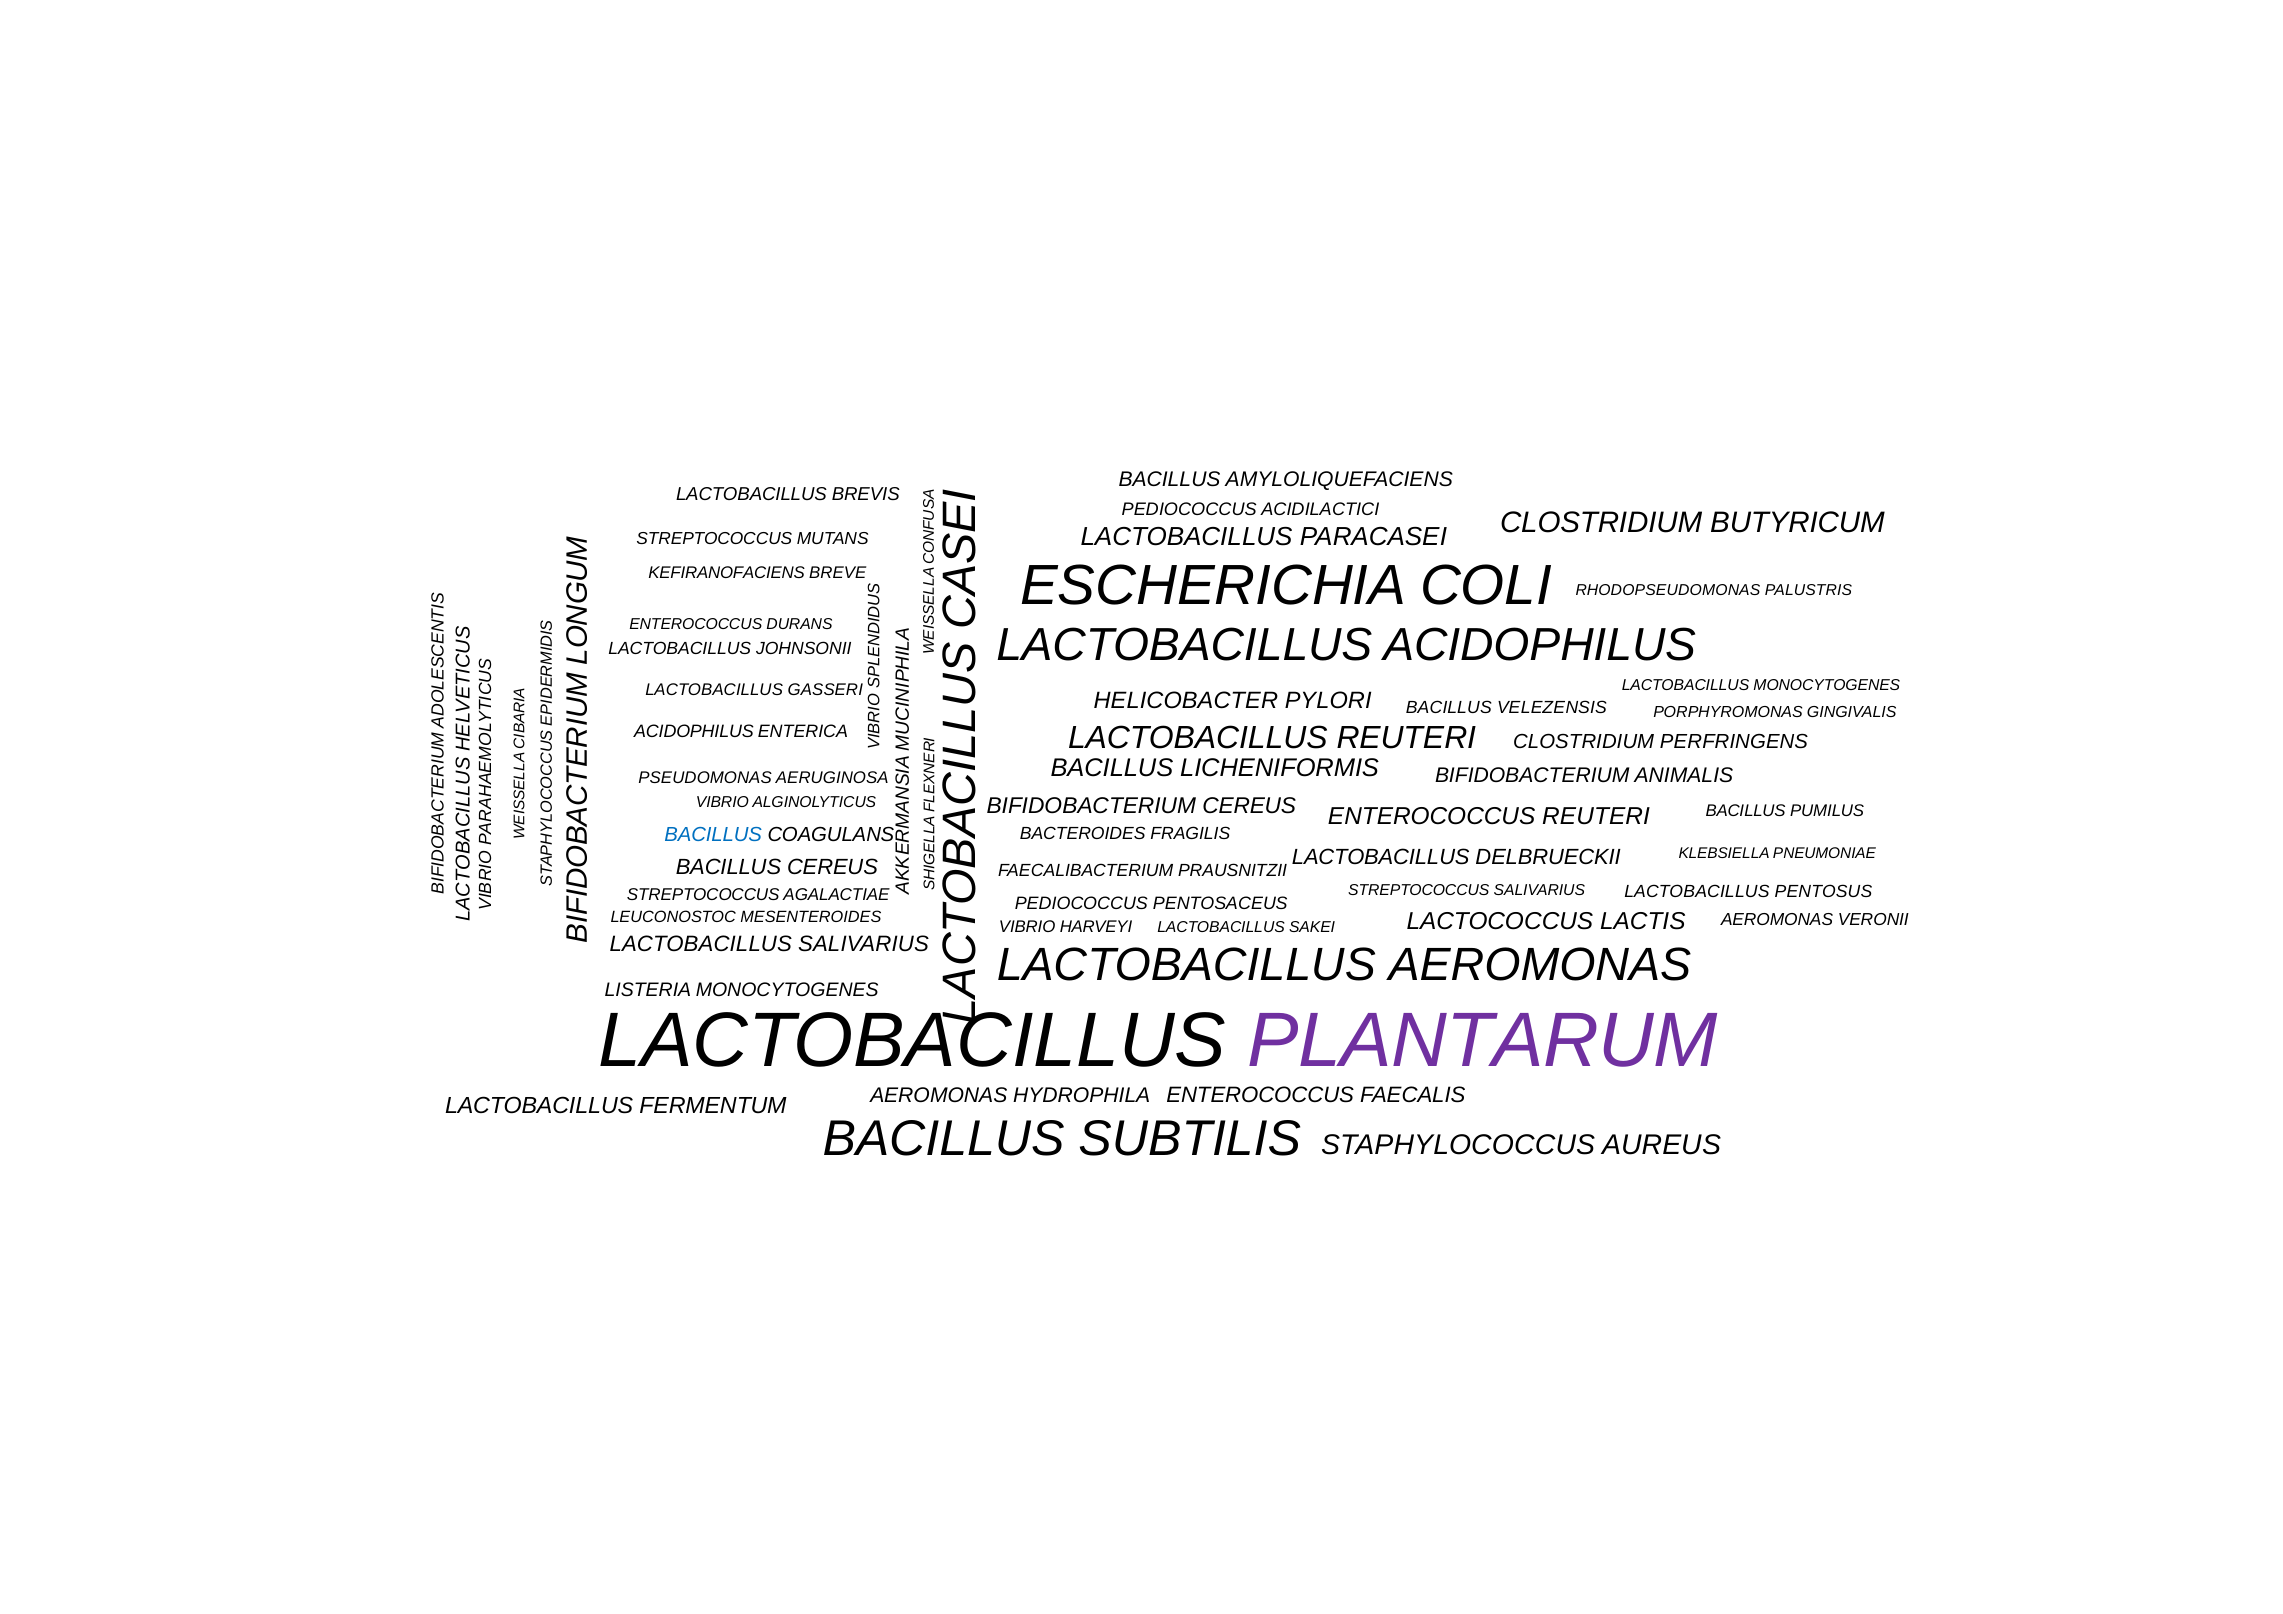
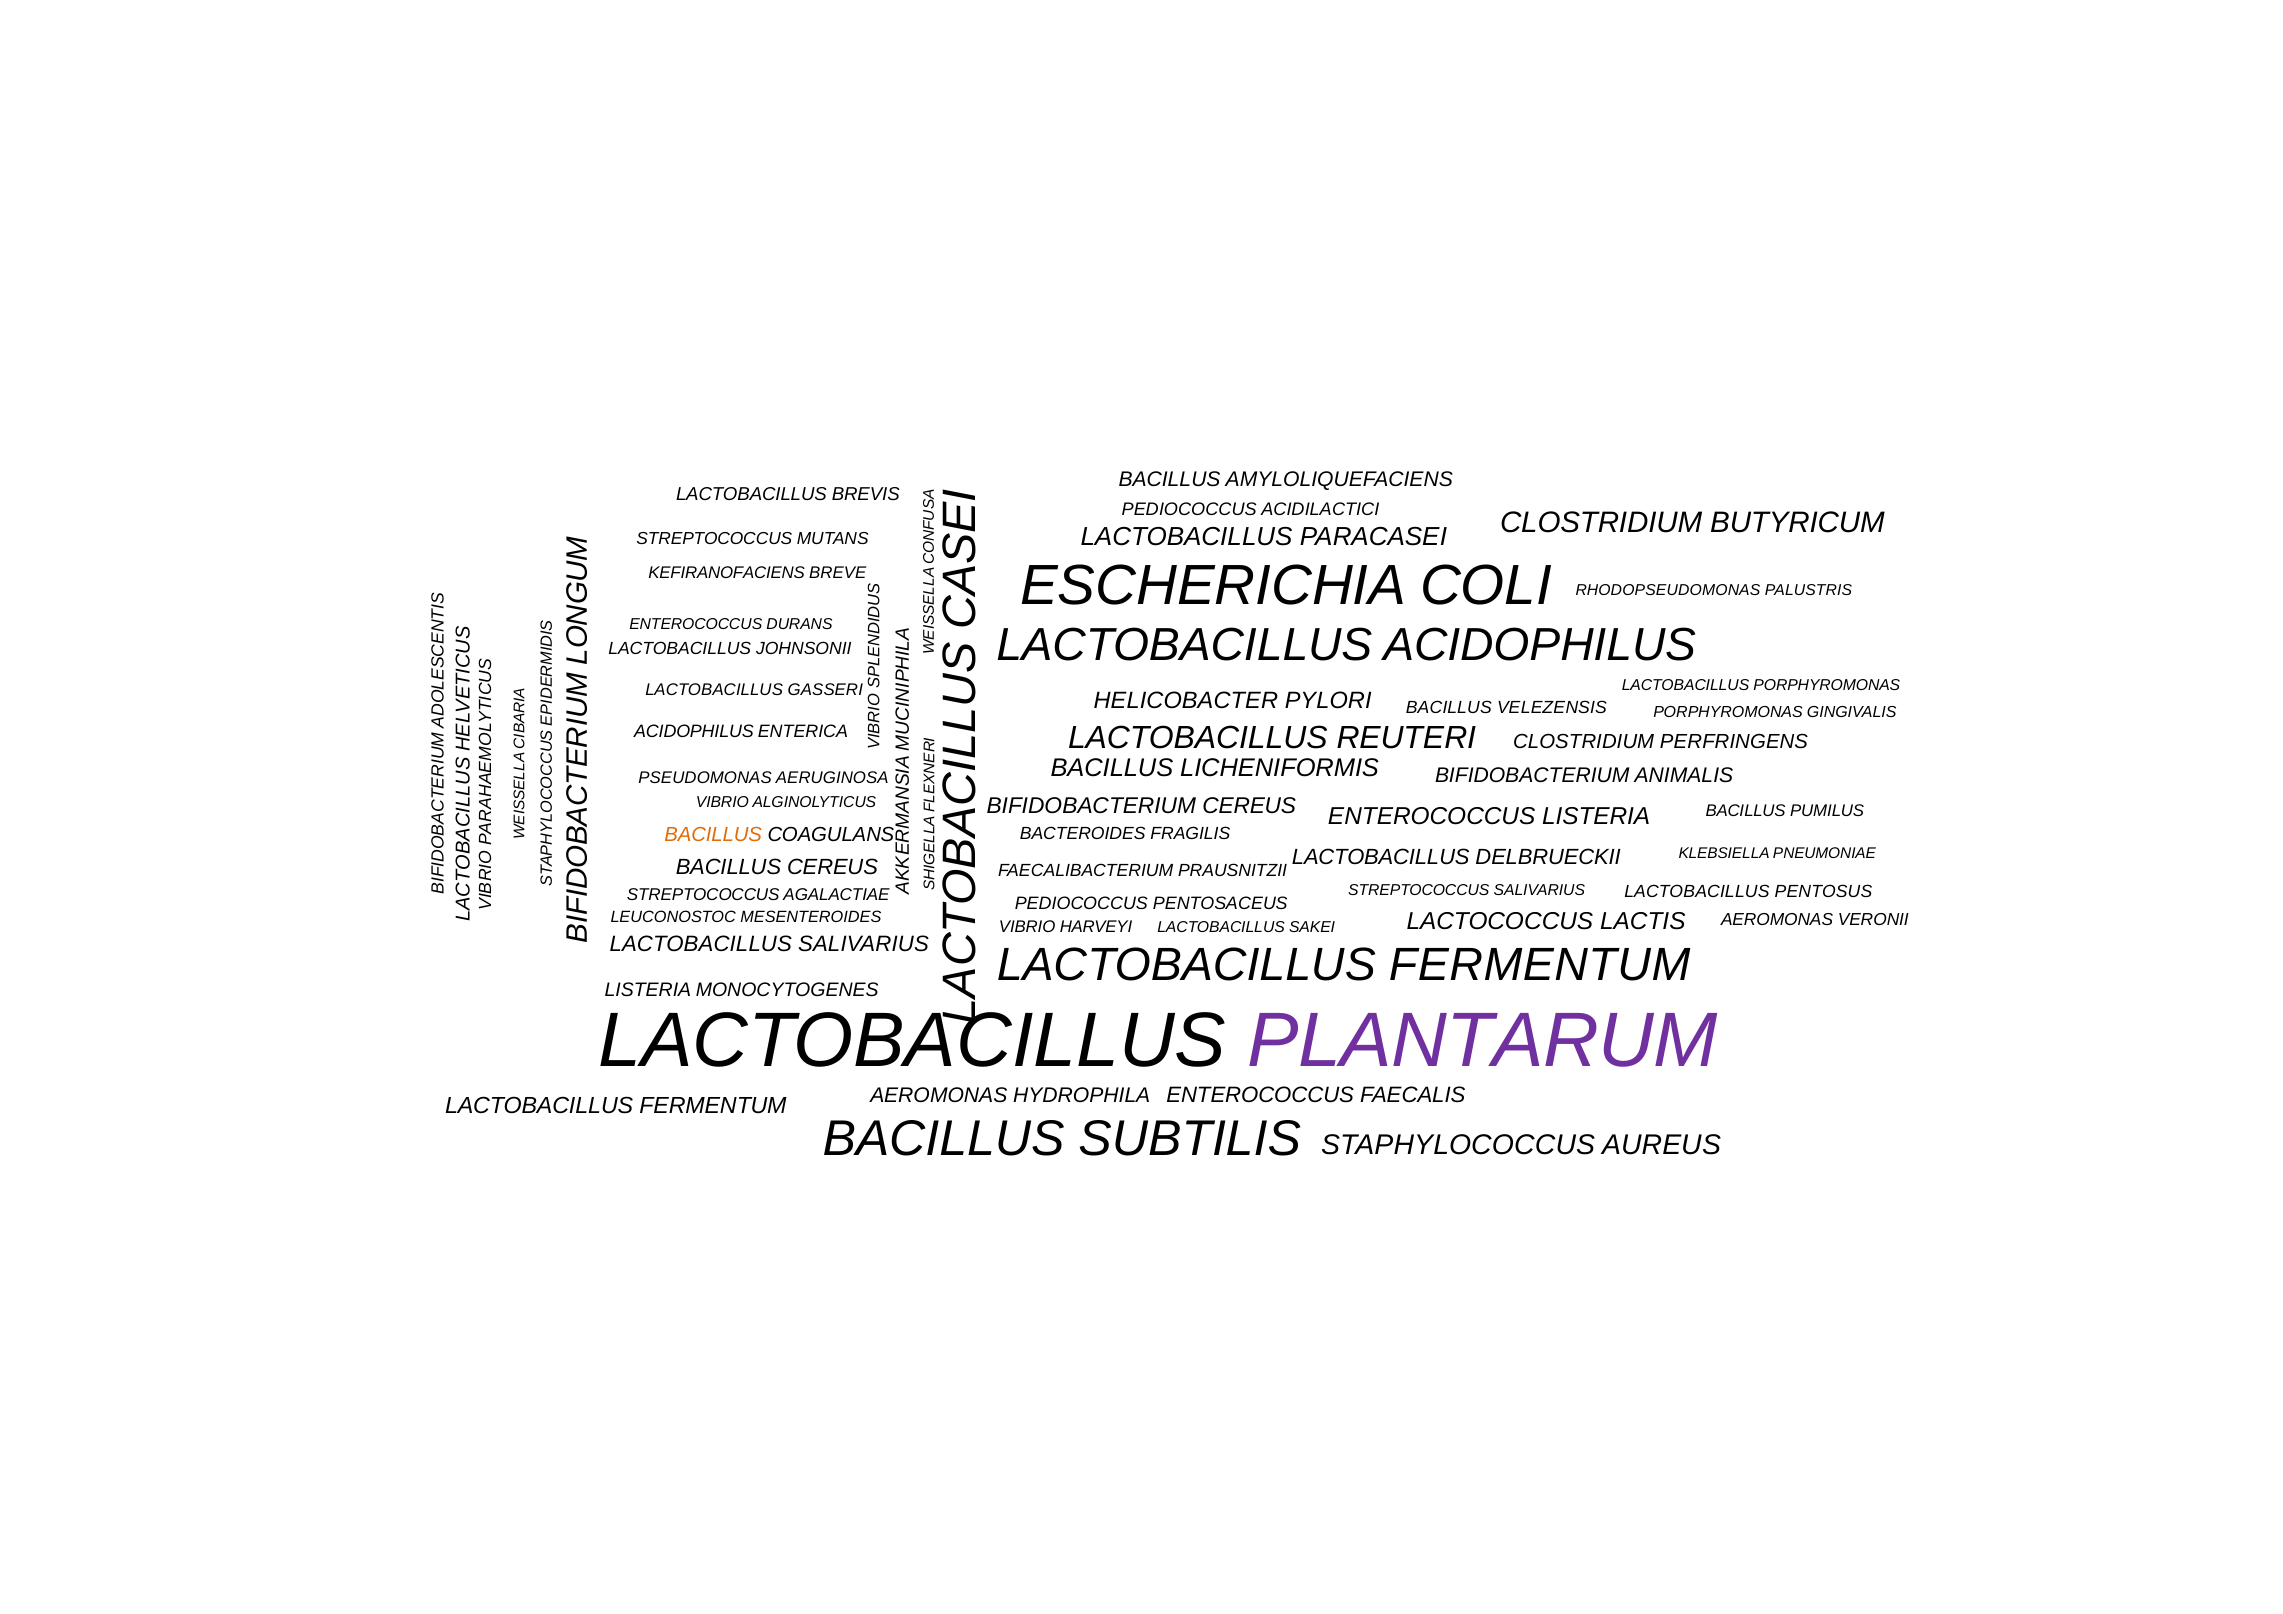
LACTOBACILLUS MONOCYTOGENES: MONOCYTOGENES -> PORPHYROMONAS
ENTEROCOCCUS REUTERI: REUTERI -> LISTERIA
BACILLUS at (713, 834) colour: blue -> orange
AEROMONAS at (1540, 965): AEROMONAS -> FERMENTUM
